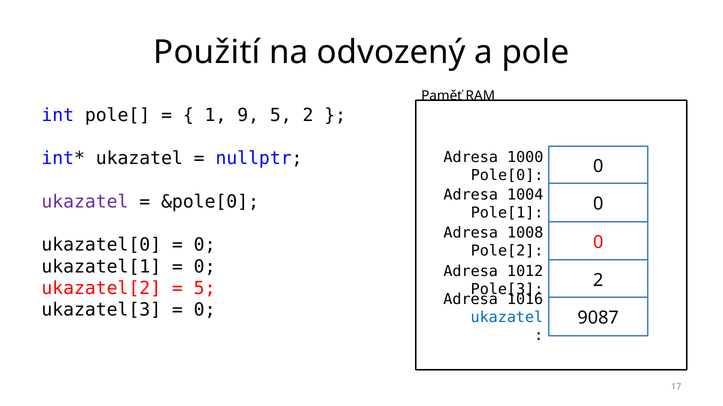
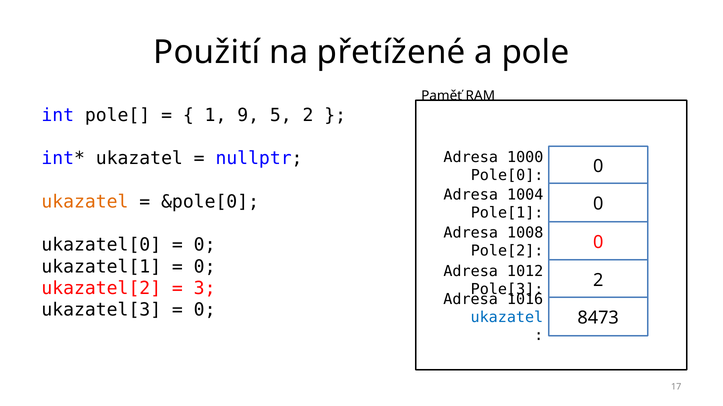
odvozený: odvozený -> přetížené
ukazatel at (85, 202) colour: purple -> orange
5 at (205, 289): 5 -> 3
9087: 9087 -> 8473
